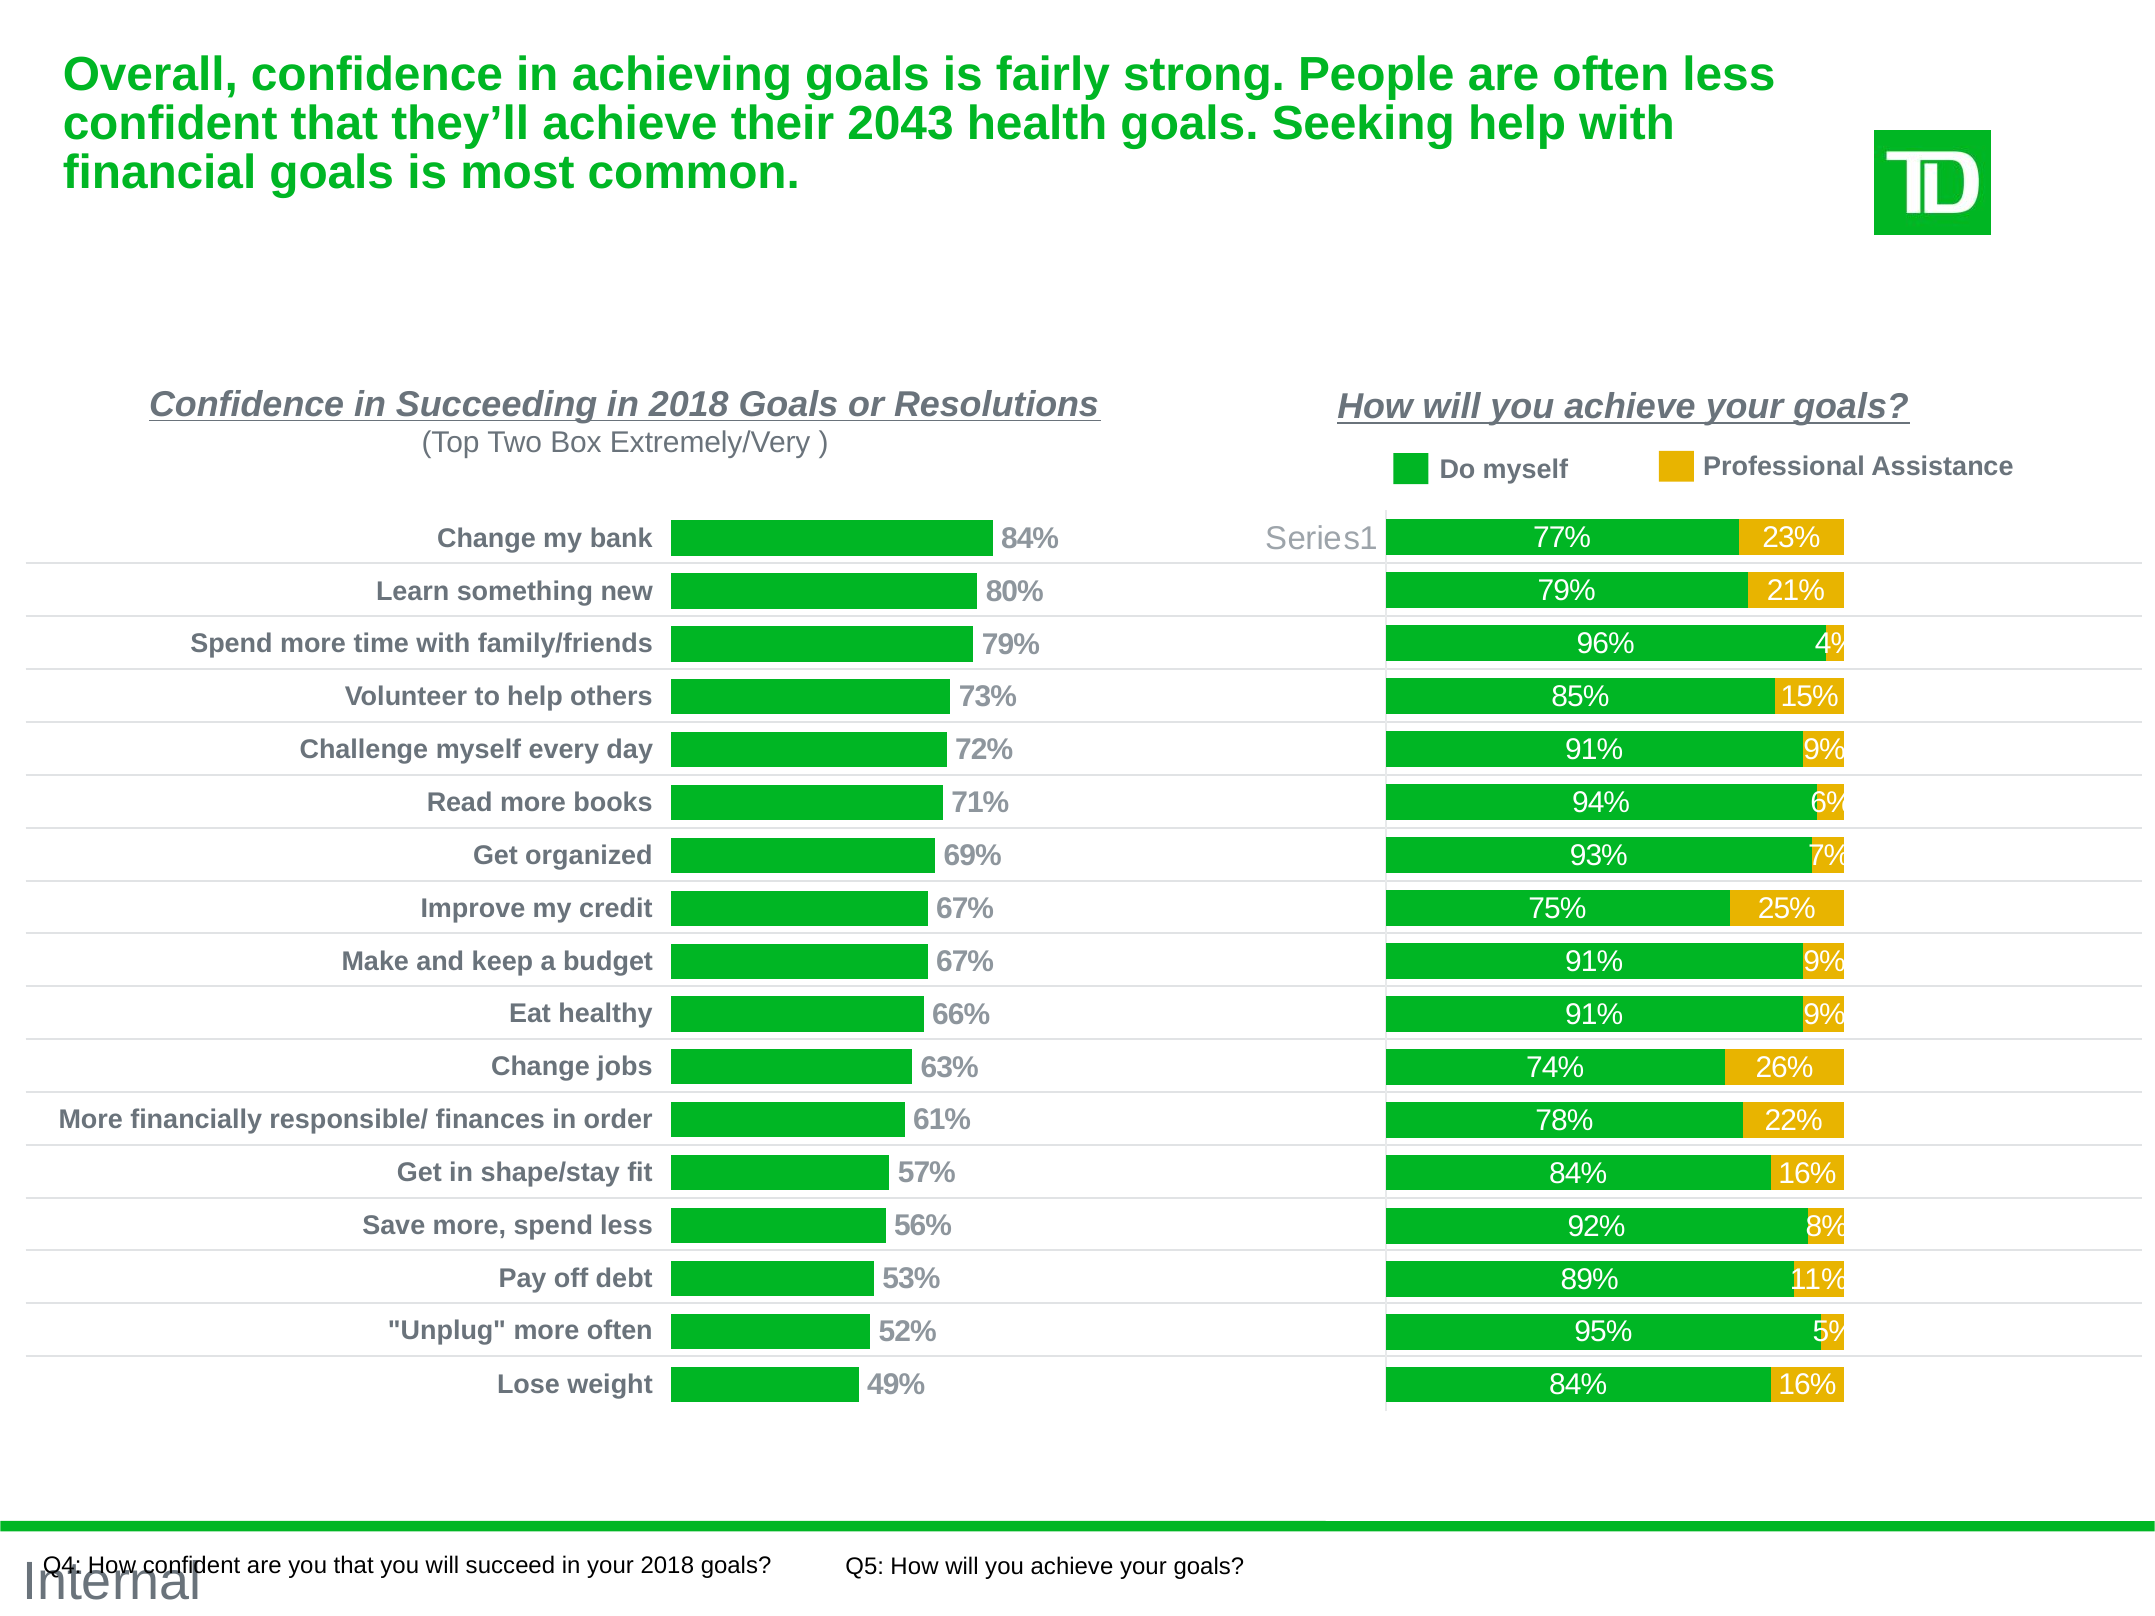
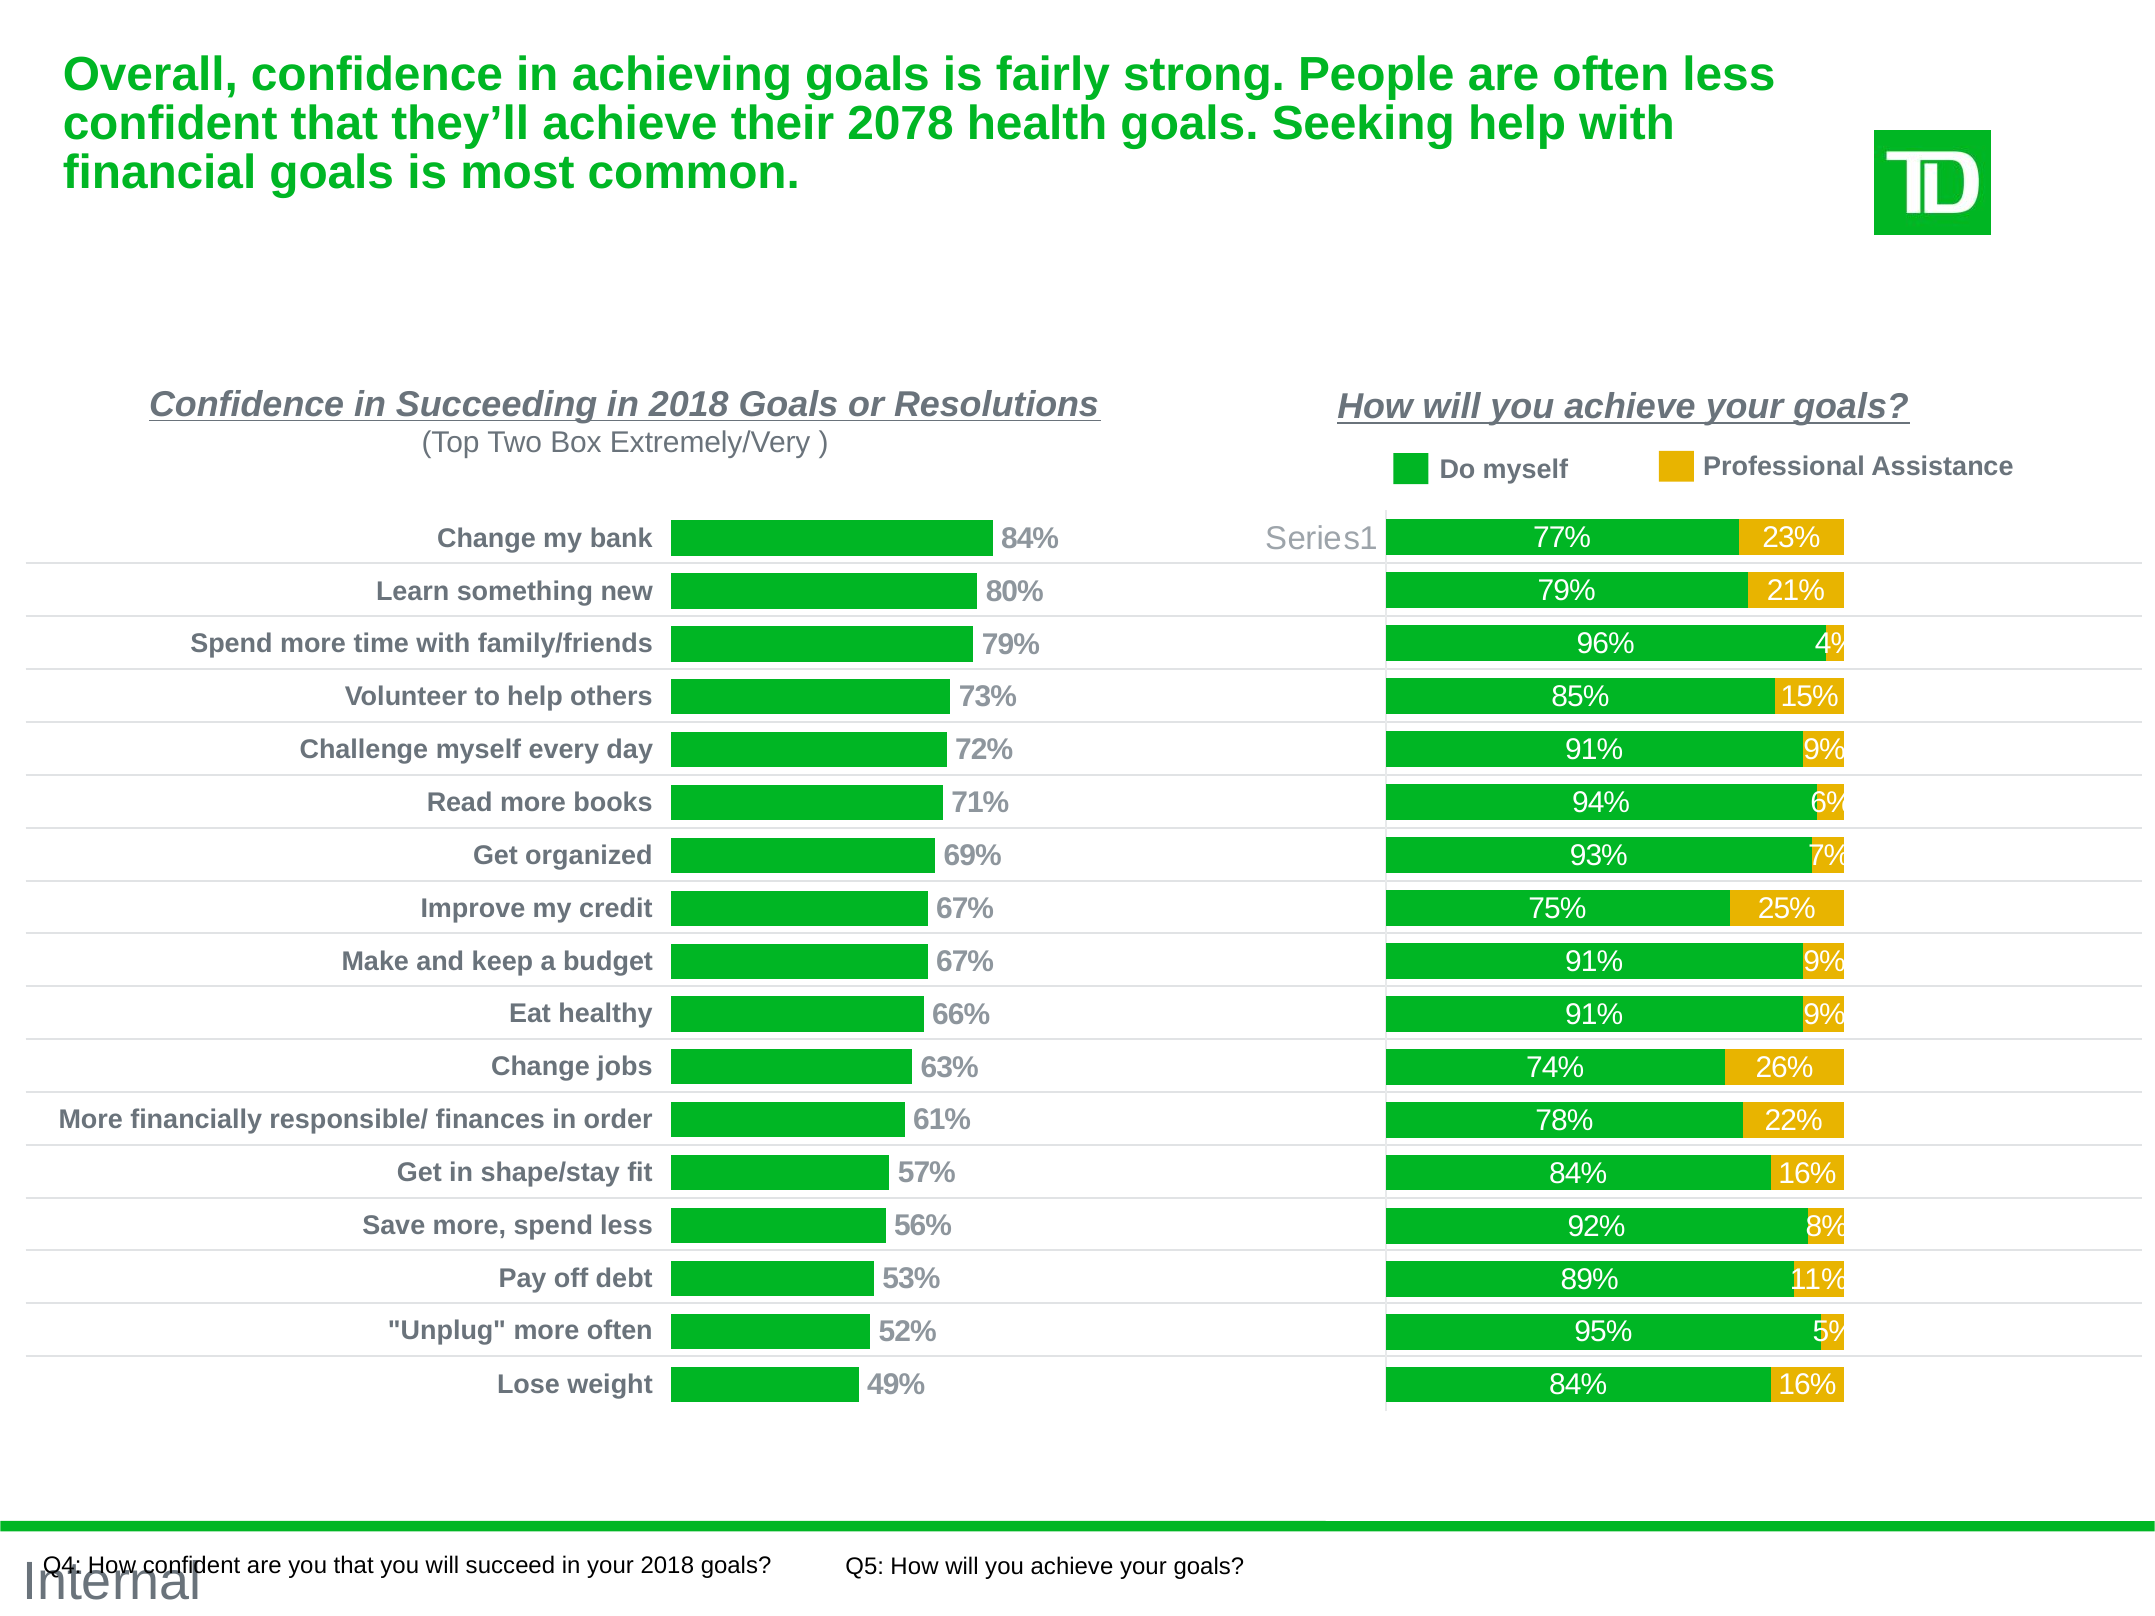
2043: 2043 -> 2078
